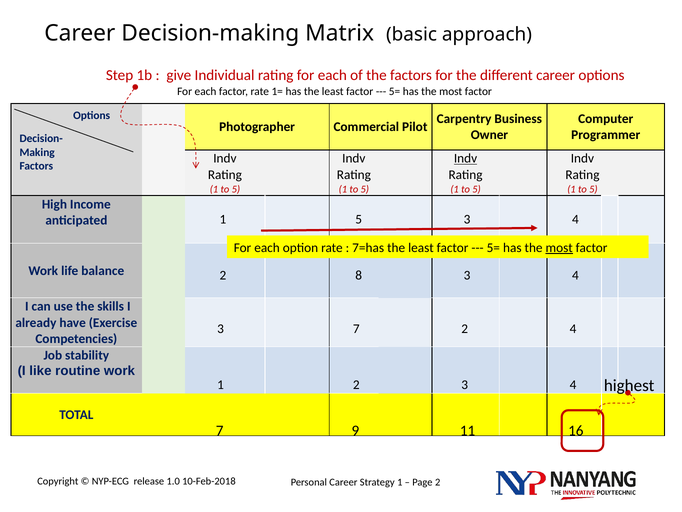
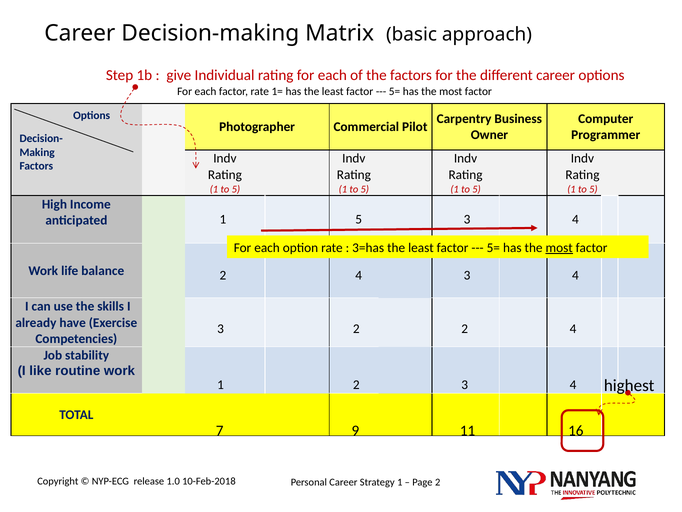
Indv at (466, 158) underline: present -> none
7=has: 7=has -> 3=has
8 at (359, 275): 8 -> 4
3 7: 7 -> 2
